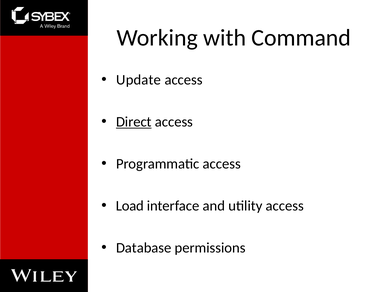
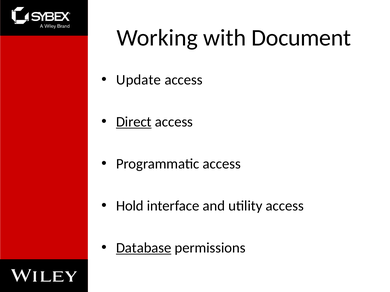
Command: Command -> Document
Load: Load -> Hold
Database underline: none -> present
